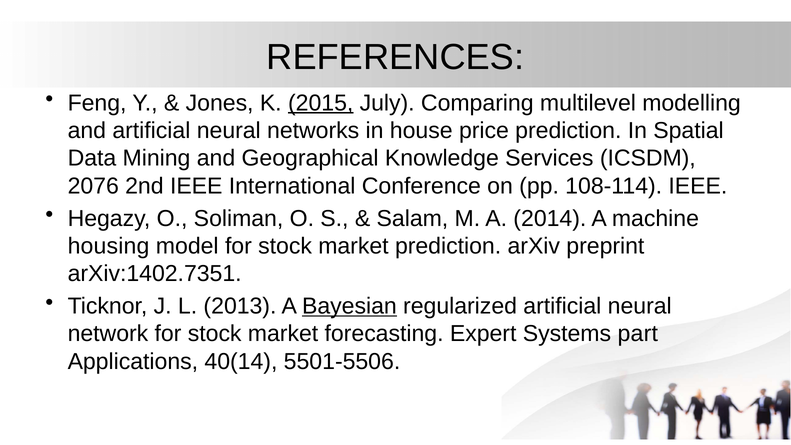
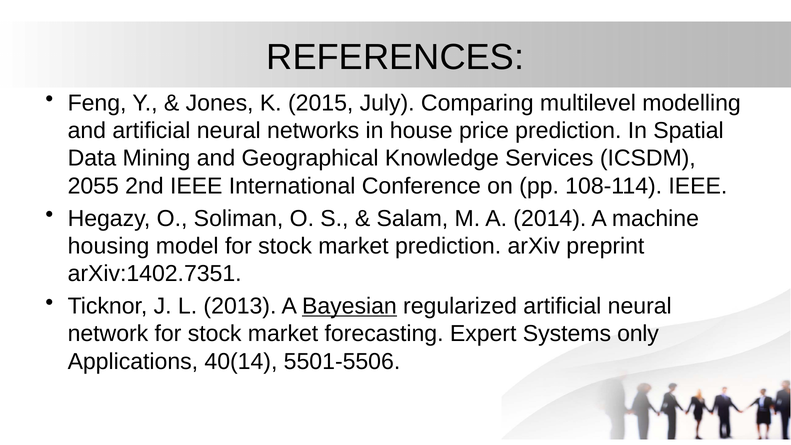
2015 underline: present -> none
2076: 2076 -> 2055
part: part -> only
